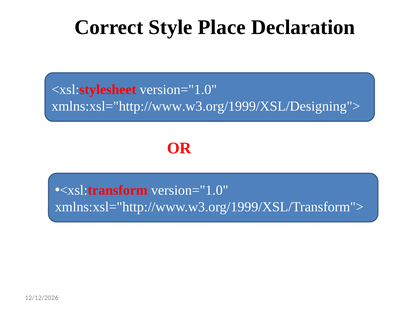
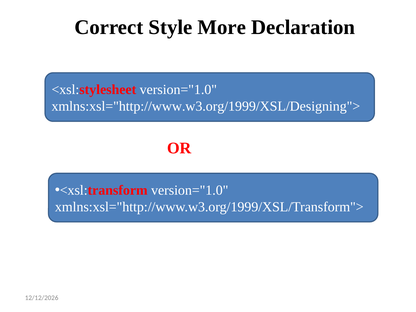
Place: Place -> More
